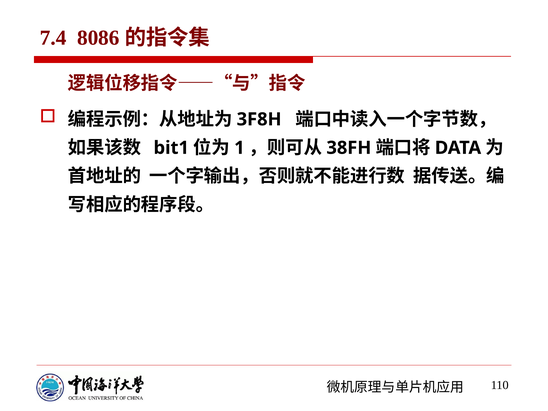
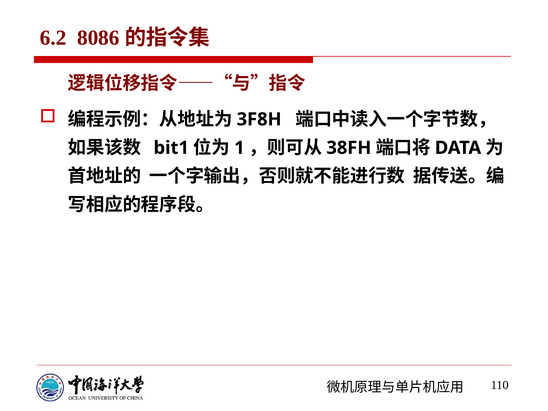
7.4: 7.4 -> 6.2
